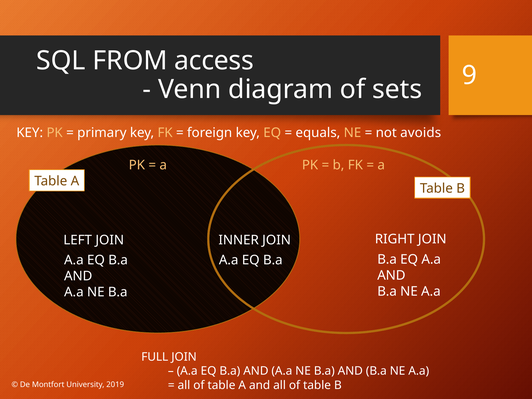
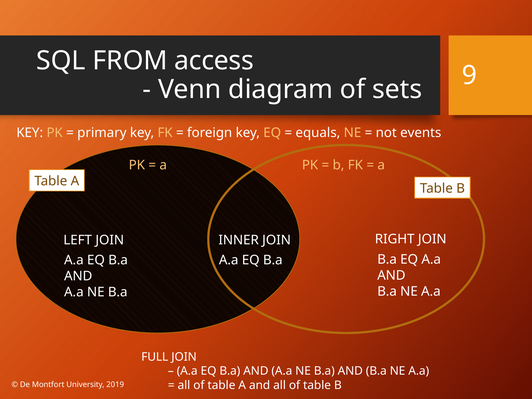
avoids: avoids -> events
